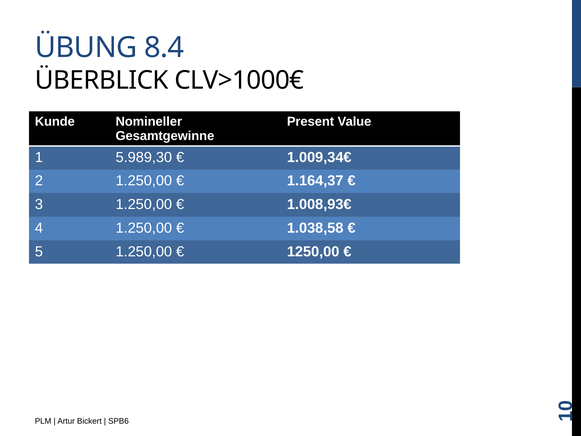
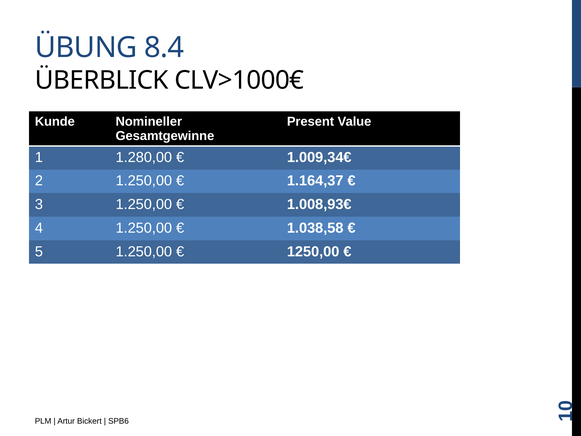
5.989,30: 5.989,30 -> 1.280,00
